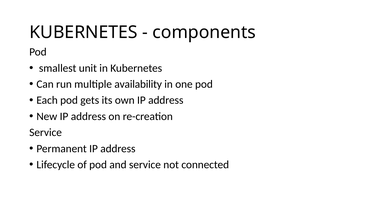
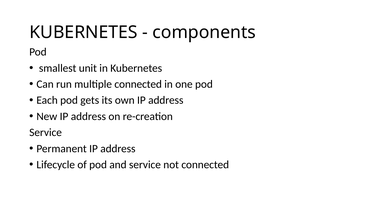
multiple availability: availability -> connected
